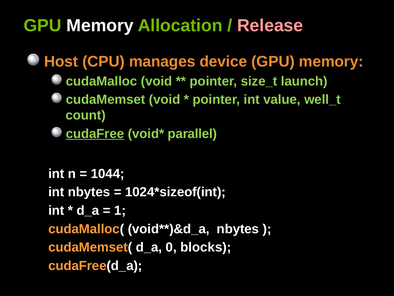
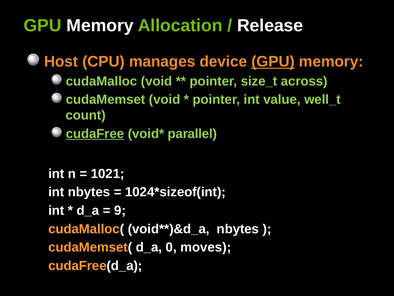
Release colour: pink -> white
GPU at (273, 61) underline: none -> present
launch: launch -> across
1044: 1044 -> 1021
1: 1 -> 9
blocks: blocks -> moves
